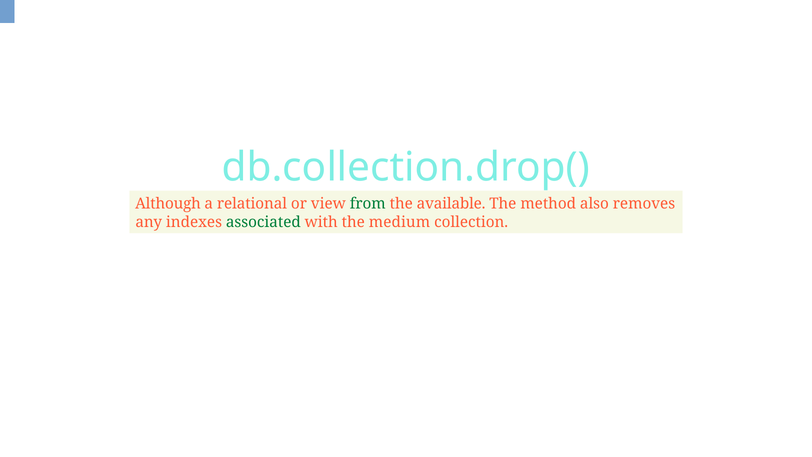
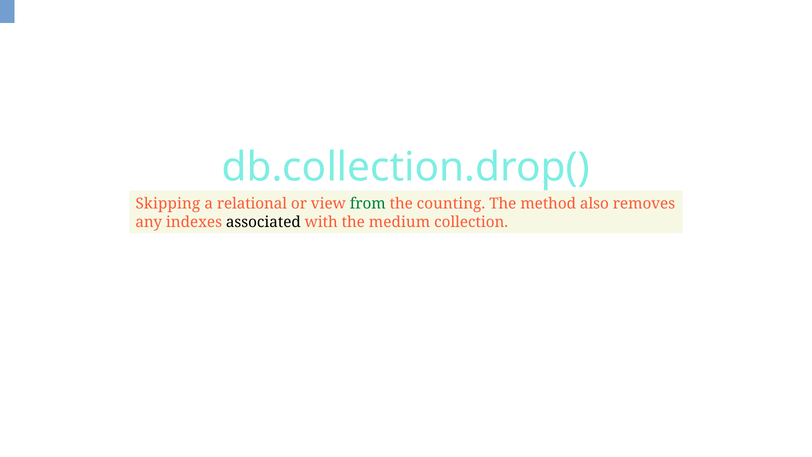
Although: Although -> Skipping
available: available -> counting
associated colour: green -> black
